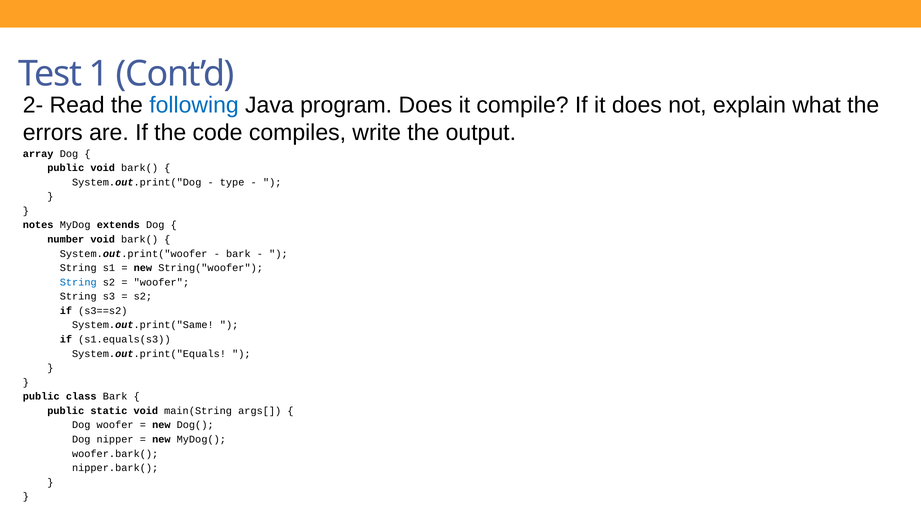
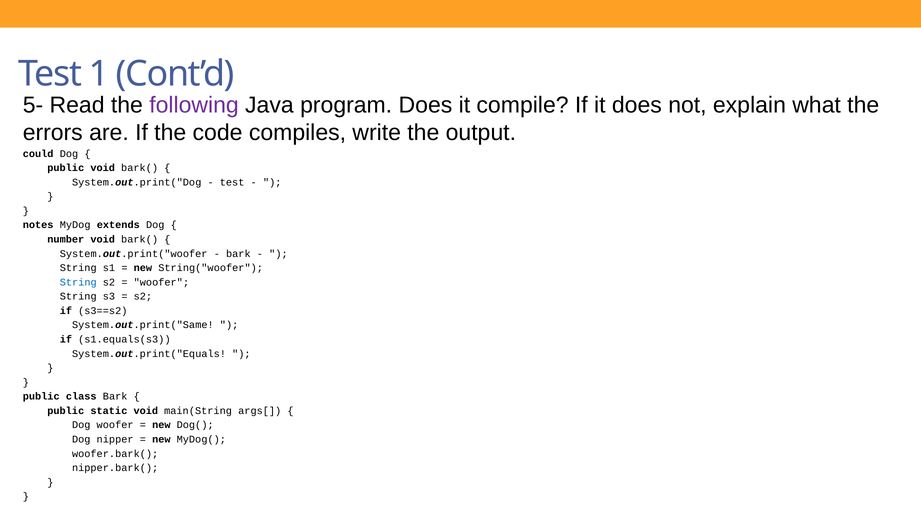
2-: 2- -> 5-
following colour: blue -> purple
array: array -> could
type at (232, 182): type -> test
